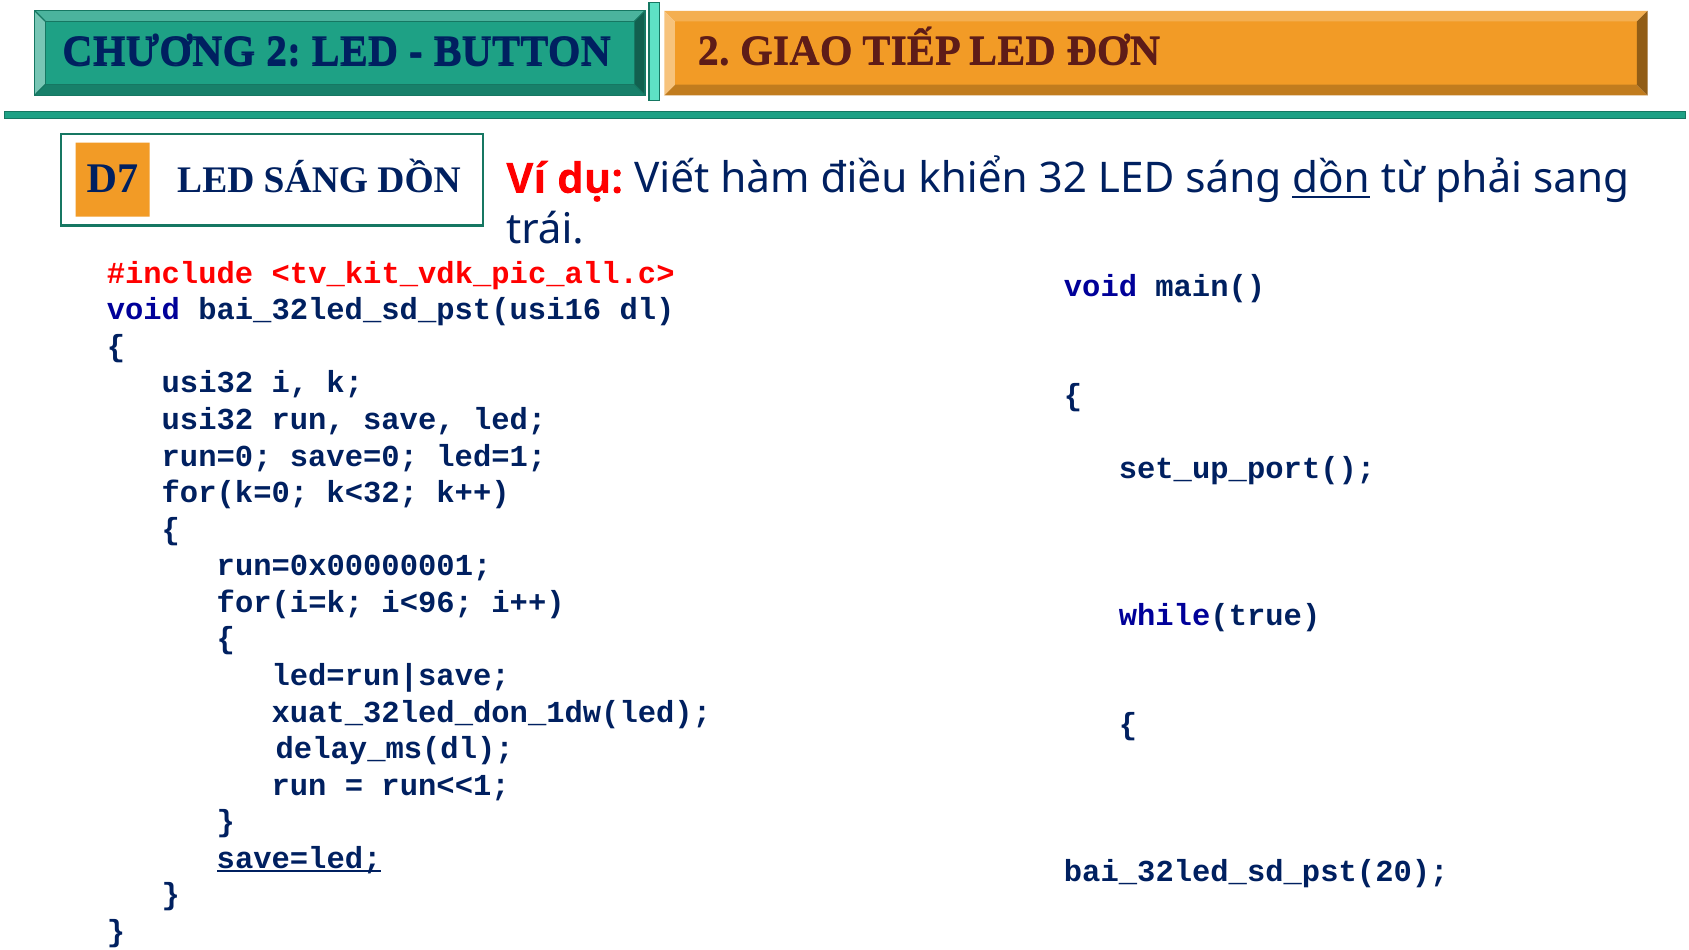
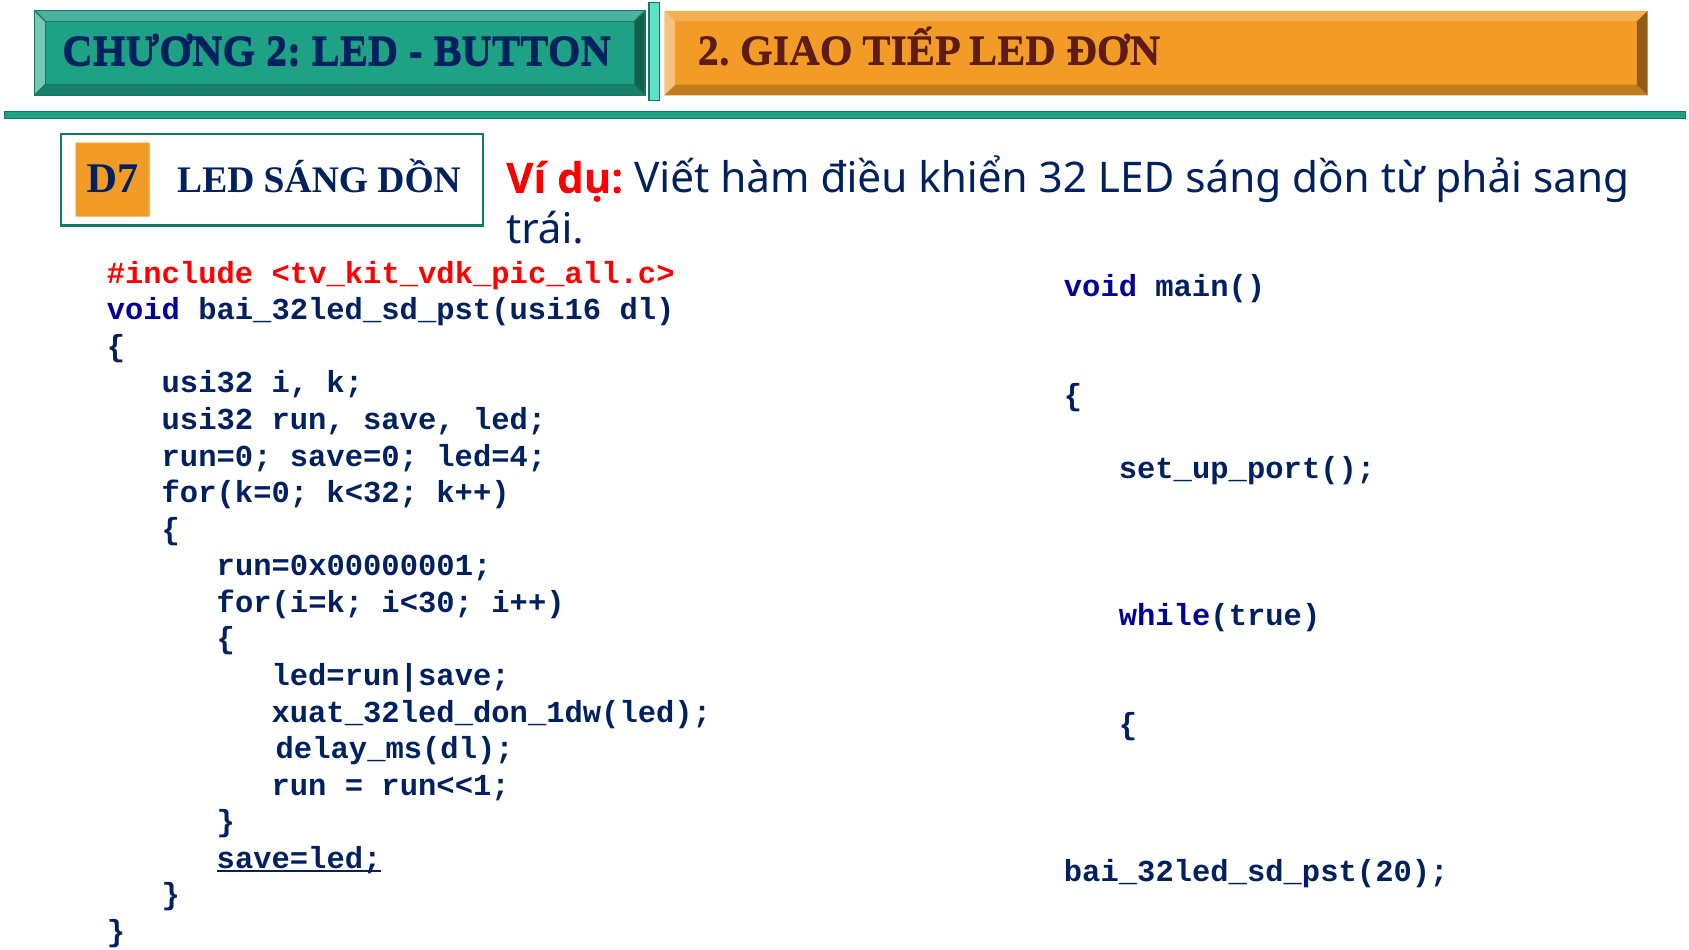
dồn at (1331, 179) underline: present -> none
led=1: led=1 -> led=4
i<96: i<96 -> i<30
